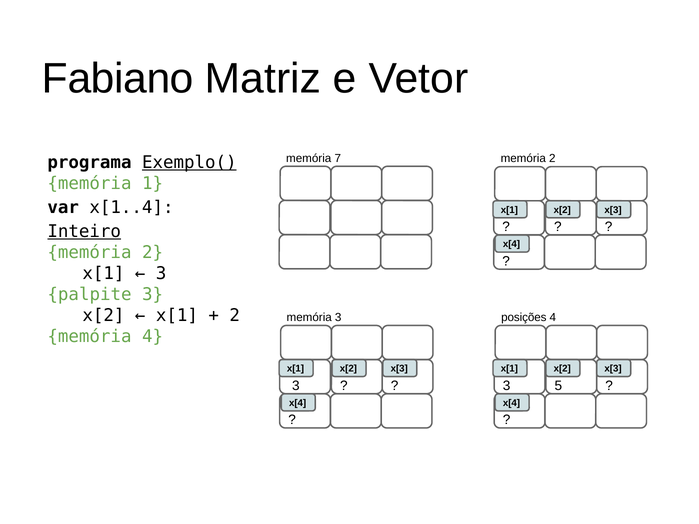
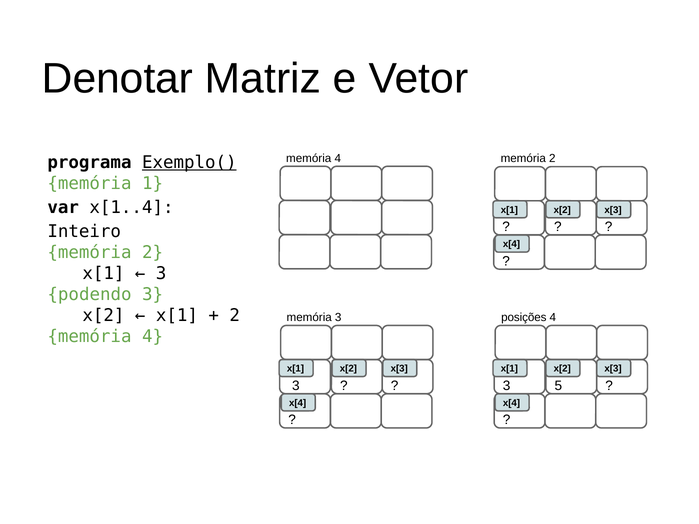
Fabiano: Fabiano -> Denotar
7 at (338, 158): 7 -> 4
Inteiro underline: present -> none
palpite: palpite -> podendo
